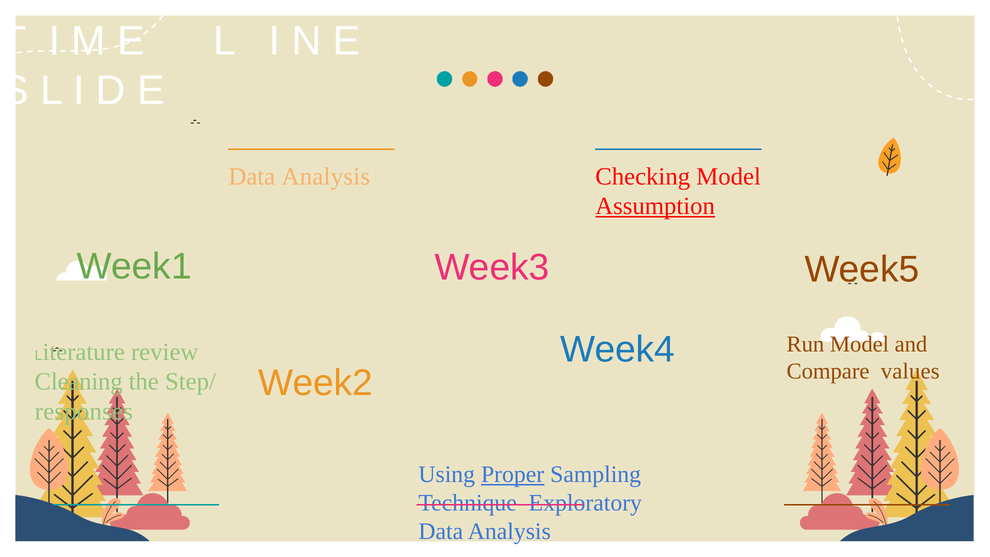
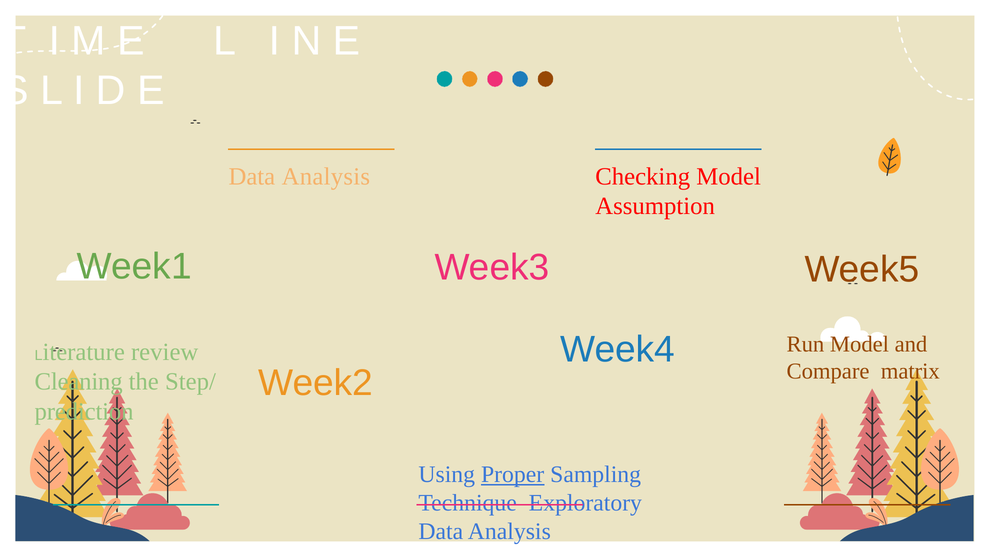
Assumption underline: present -> none
values: values -> matrix
responses: responses -> prediction
